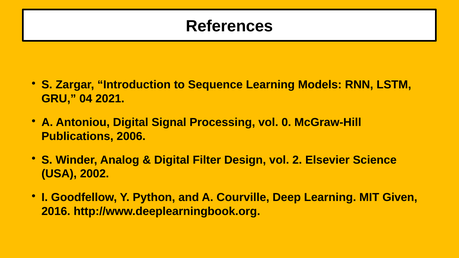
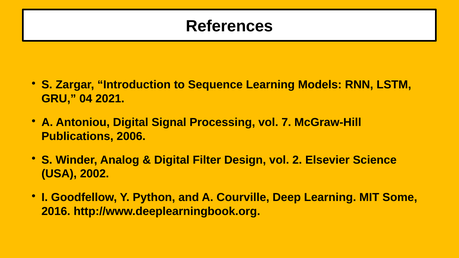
0: 0 -> 7
Given: Given -> Some
